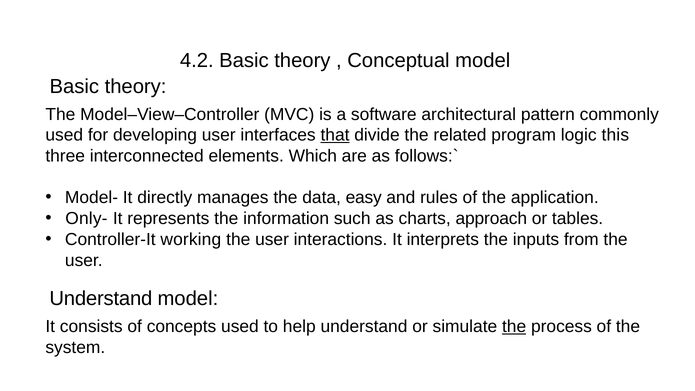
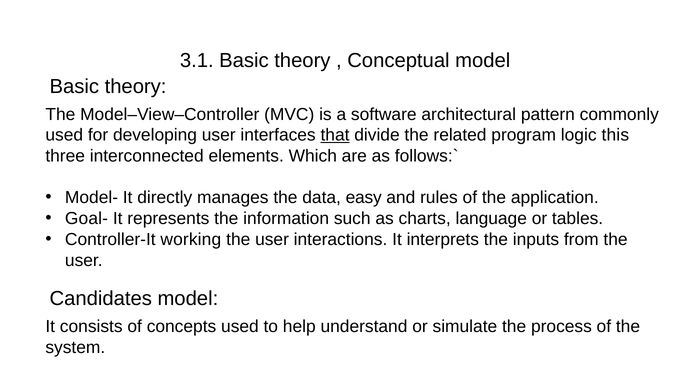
4.2: 4.2 -> 3.1
Only-: Only- -> Goal-
approach: approach -> language
Understand at (101, 299): Understand -> Candidates
the at (514, 327) underline: present -> none
